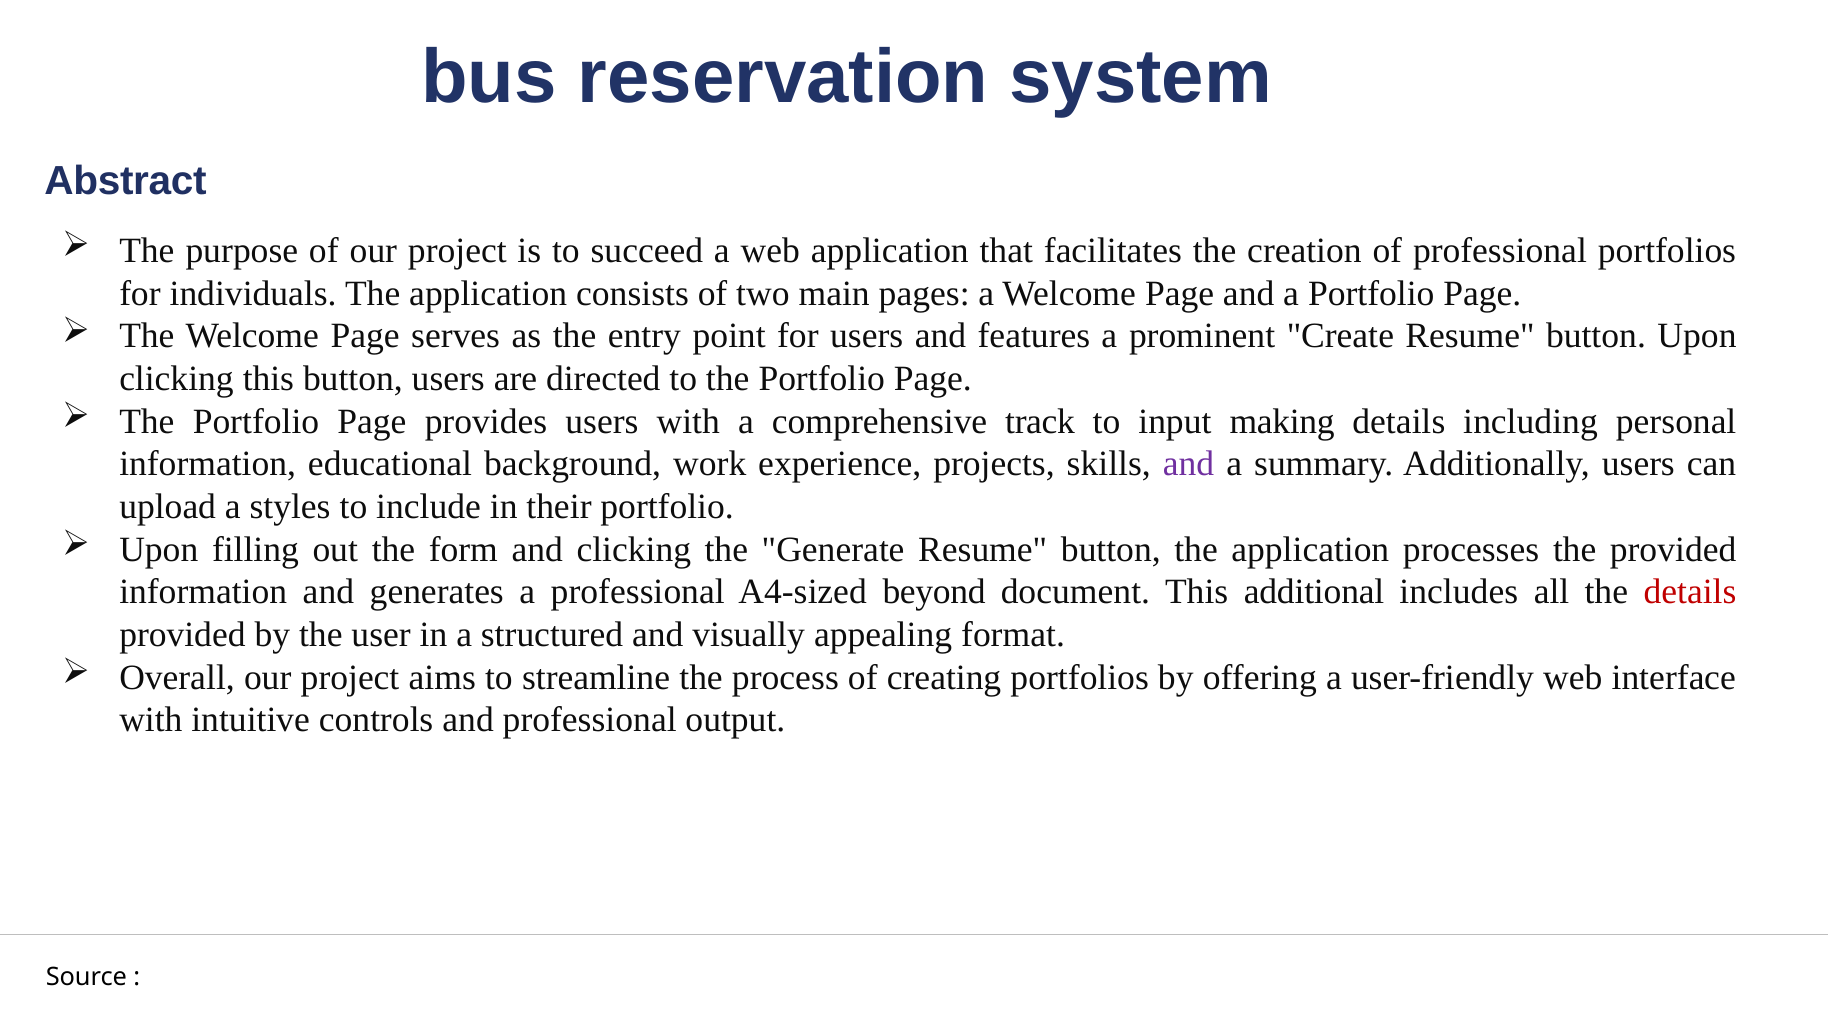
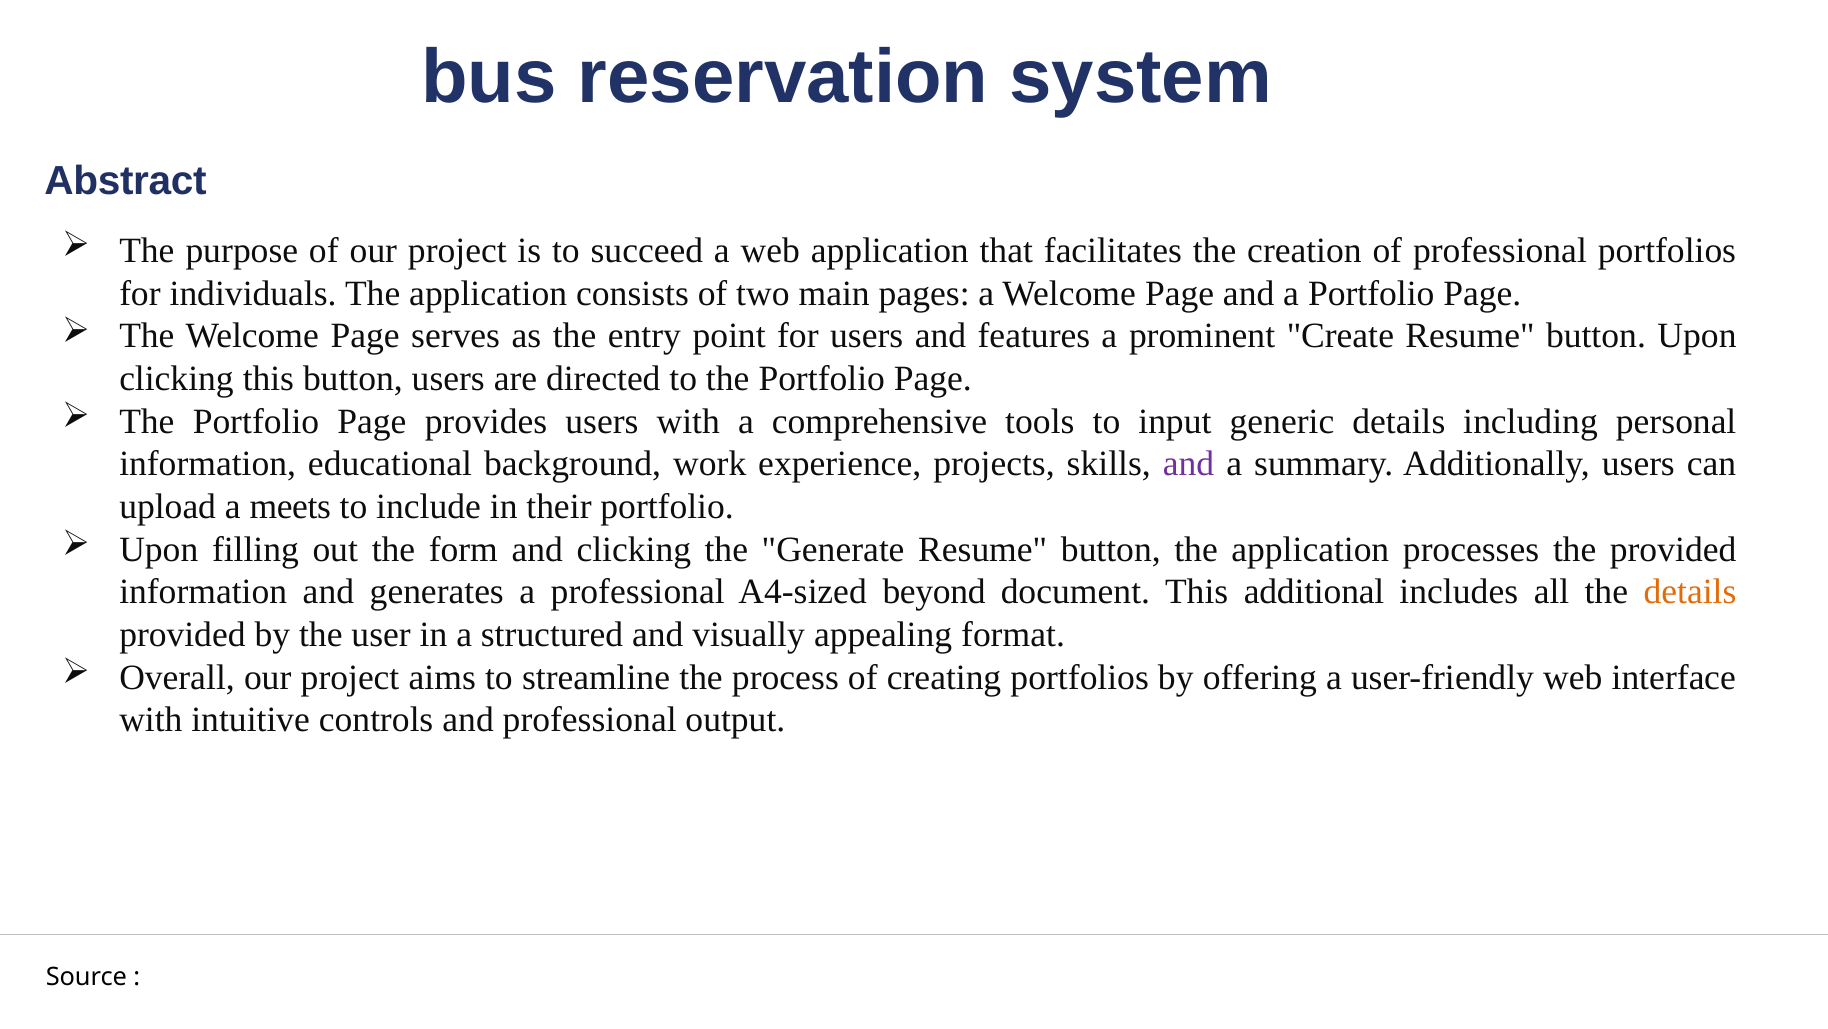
track: track -> tools
making: making -> generic
styles: styles -> meets
details at (1690, 592) colour: red -> orange
